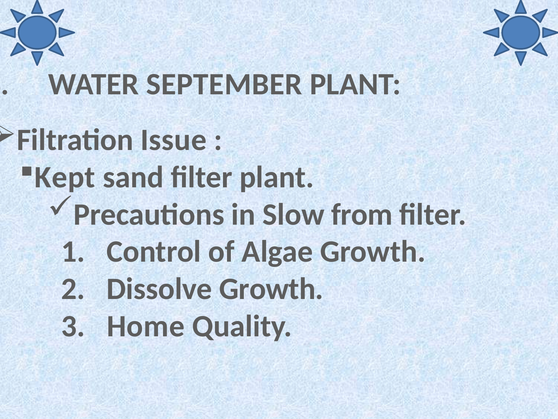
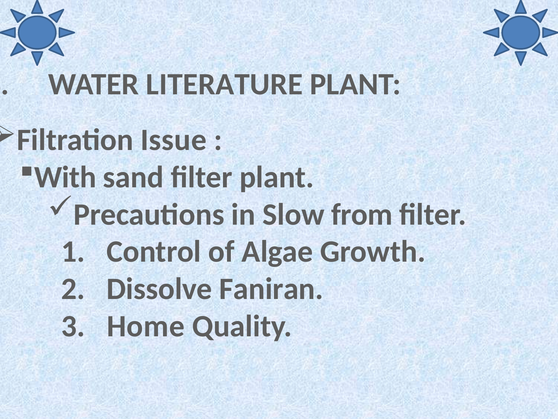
SEPTEMBER: SEPTEMBER -> LITERATURE
Kept: Kept -> With
Dissolve Growth: Growth -> Faniran
